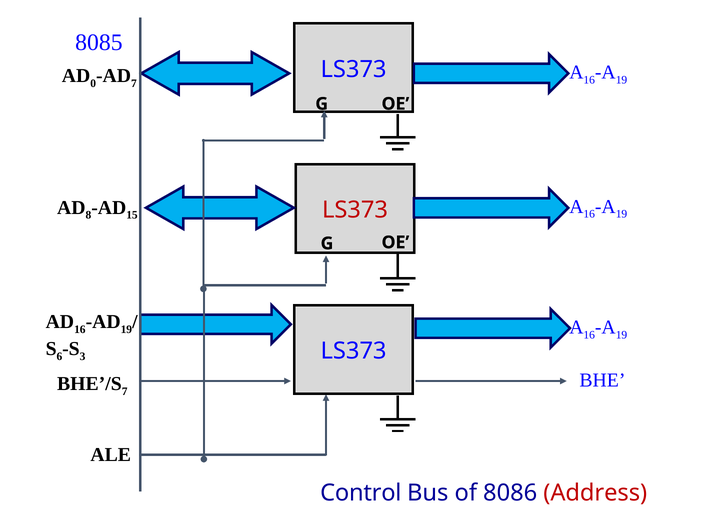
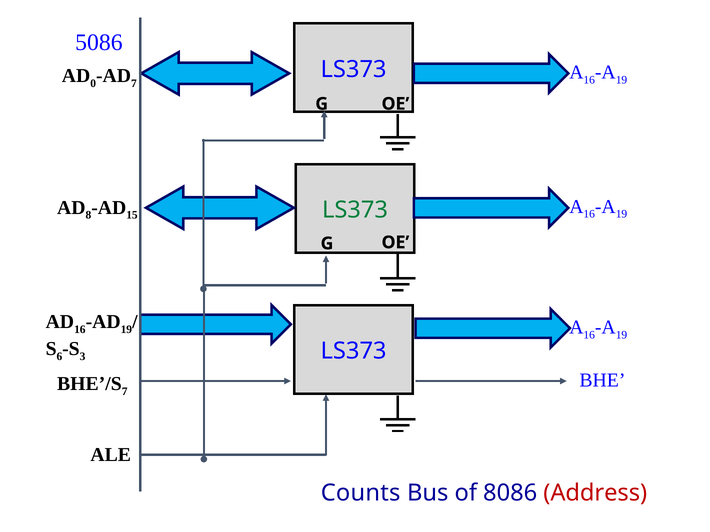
8085: 8085 -> 5086
LS373 at (355, 210) colour: red -> green
Control: Control -> Counts
